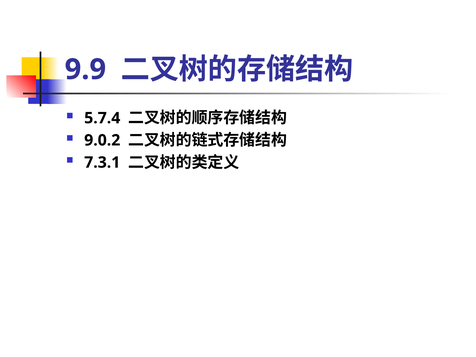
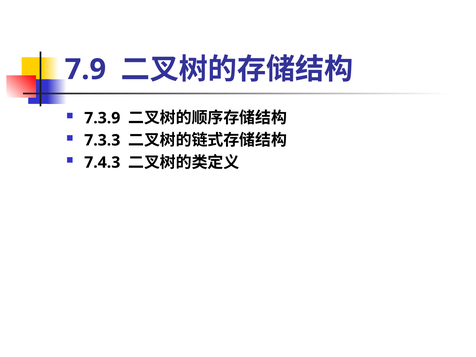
9.9: 9.9 -> 7.9
5.7.4: 5.7.4 -> 7.3.9
9.0.2: 9.0.2 -> 7.3.3
7.3.1: 7.3.1 -> 7.4.3
